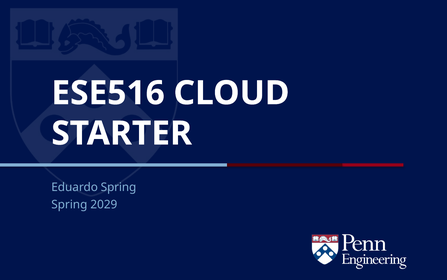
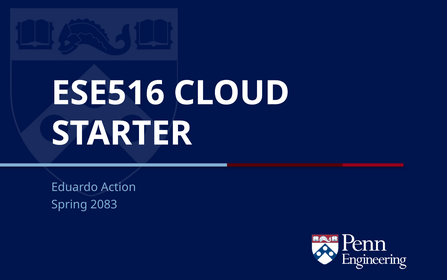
Eduardo Spring: Spring -> Action
2029: 2029 -> 2083
